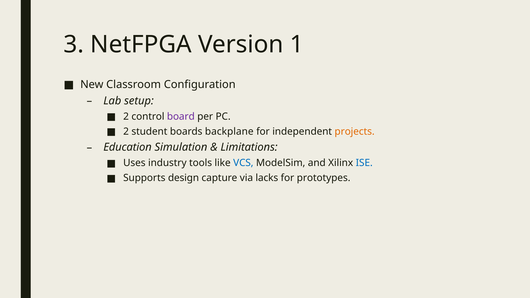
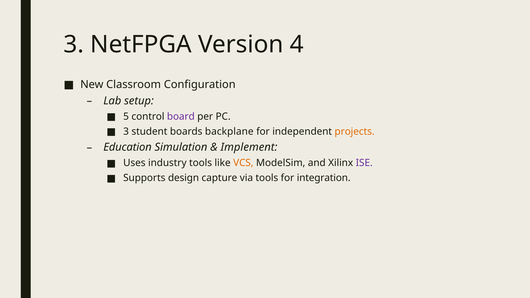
1: 1 -> 4
2 at (126, 117): 2 -> 5
2 at (126, 132): 2 -> 3
Limitations: Limitations -> Implement
VCS colour: blue -> orange
ISE colour: blue -> purple
via lacks: lacks -> tools
prototypes: prototypes -> integration
